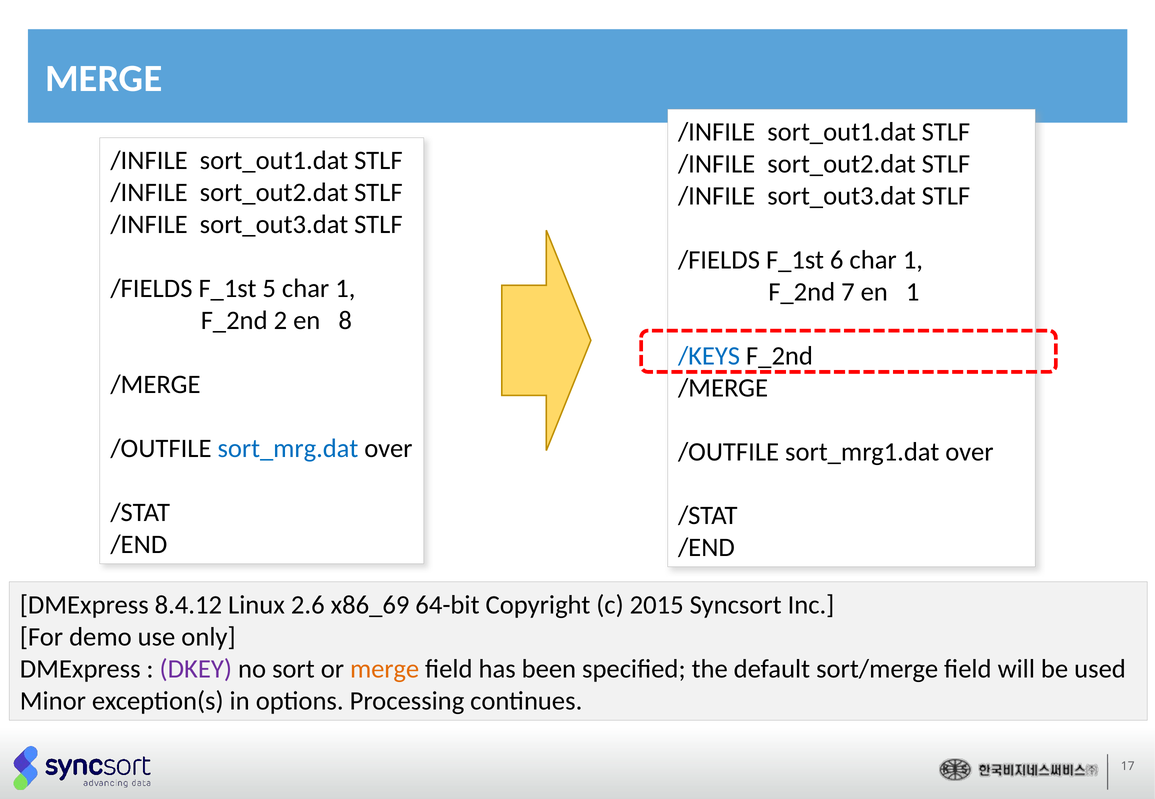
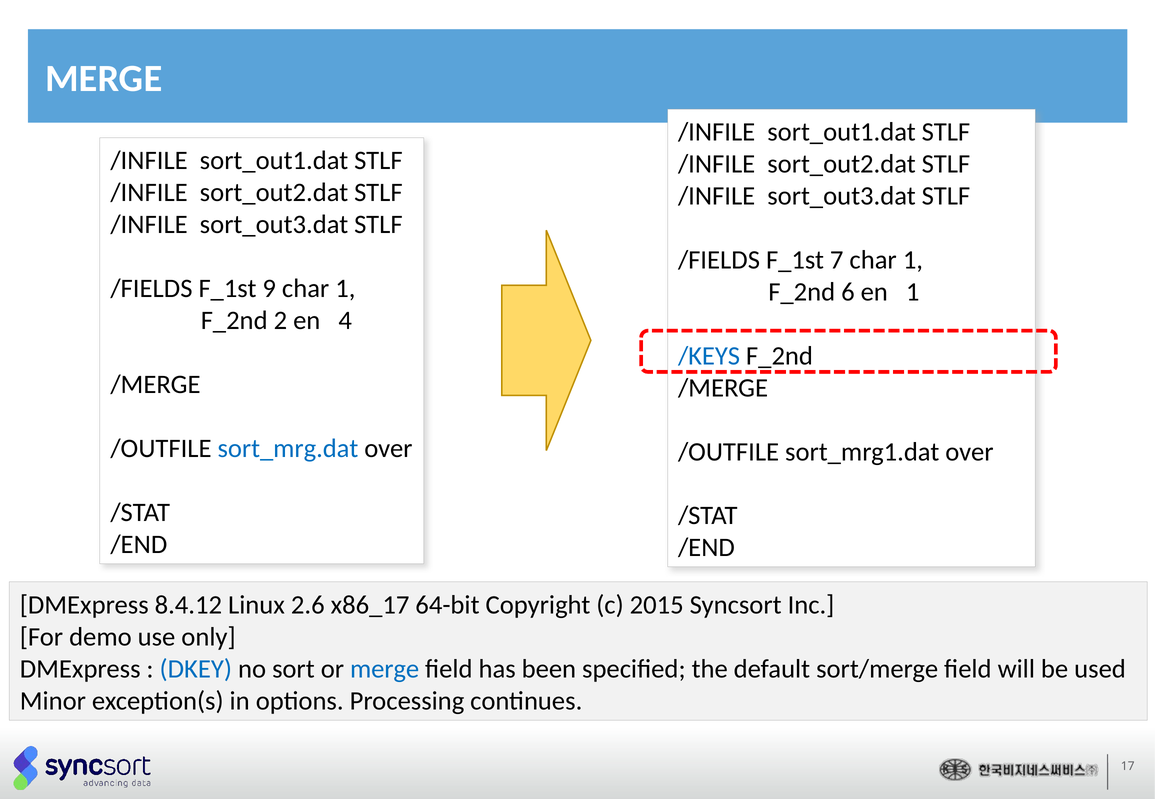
6: 6 -> 7
5: 5 -> 9
7: 7 -> 6
8: 8 -> 4
x86_69: x86_69 -> x86_17
DKEY colour: purple -> blue
merge at (385, 669) colour: orange -> blue
